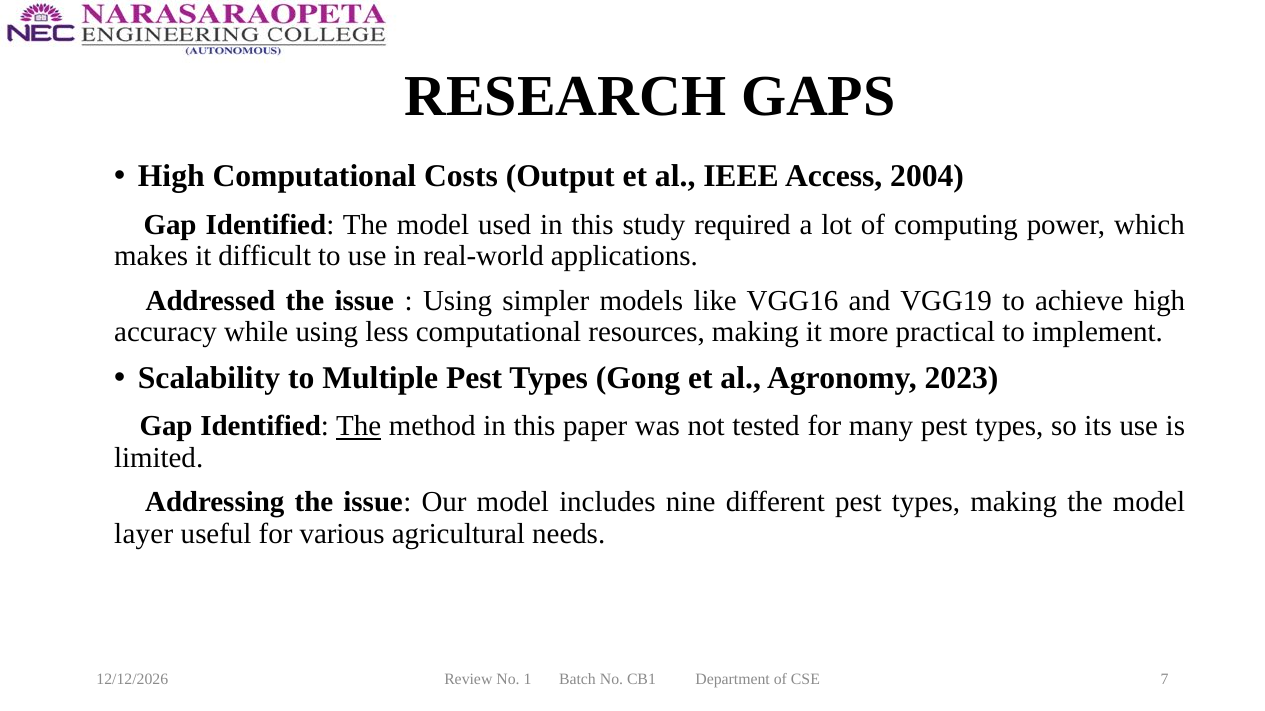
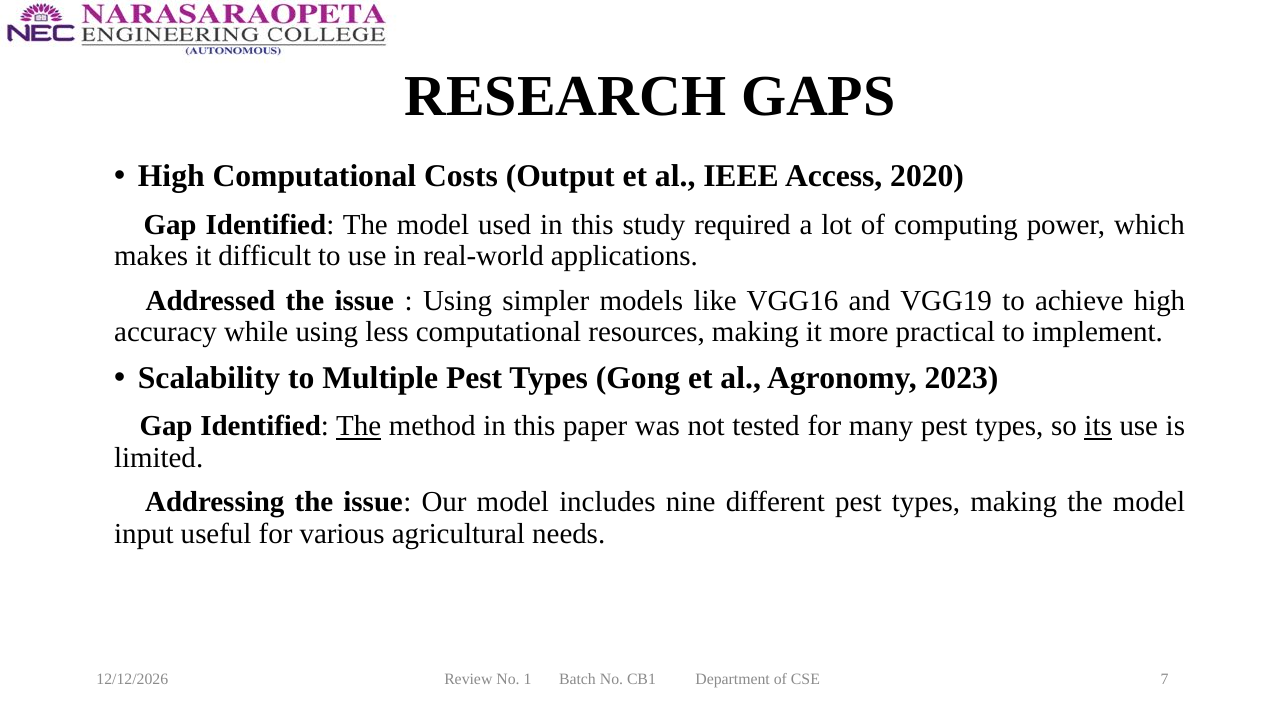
2004: 2004 -> 2020
its underline: none -> present
layer: layer -> input
